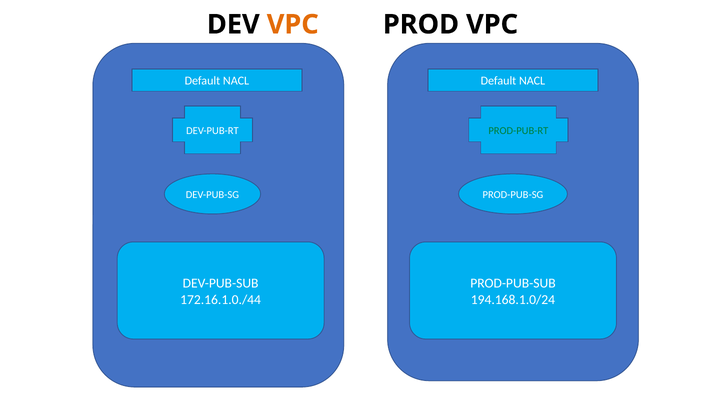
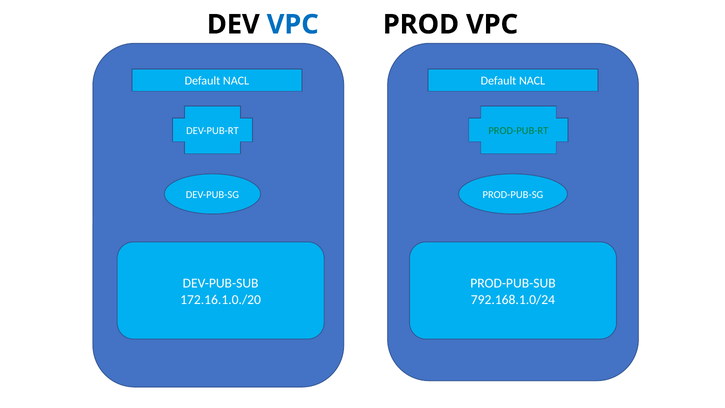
VPC at (293, 24) colour: orange -> blue
172.16.1.0./44: 172.16.1.0./44 -> 172.16.1.0./20
194.168.1.0/24: 194.168.1.0/24 -> 792.168.1.0/24
